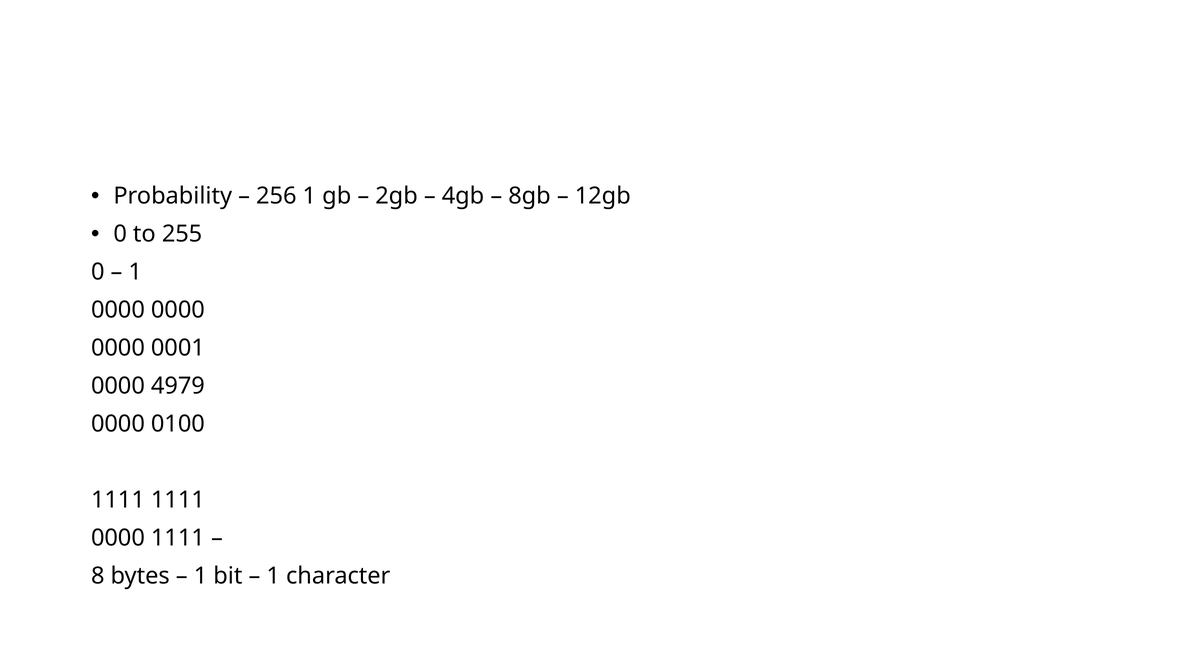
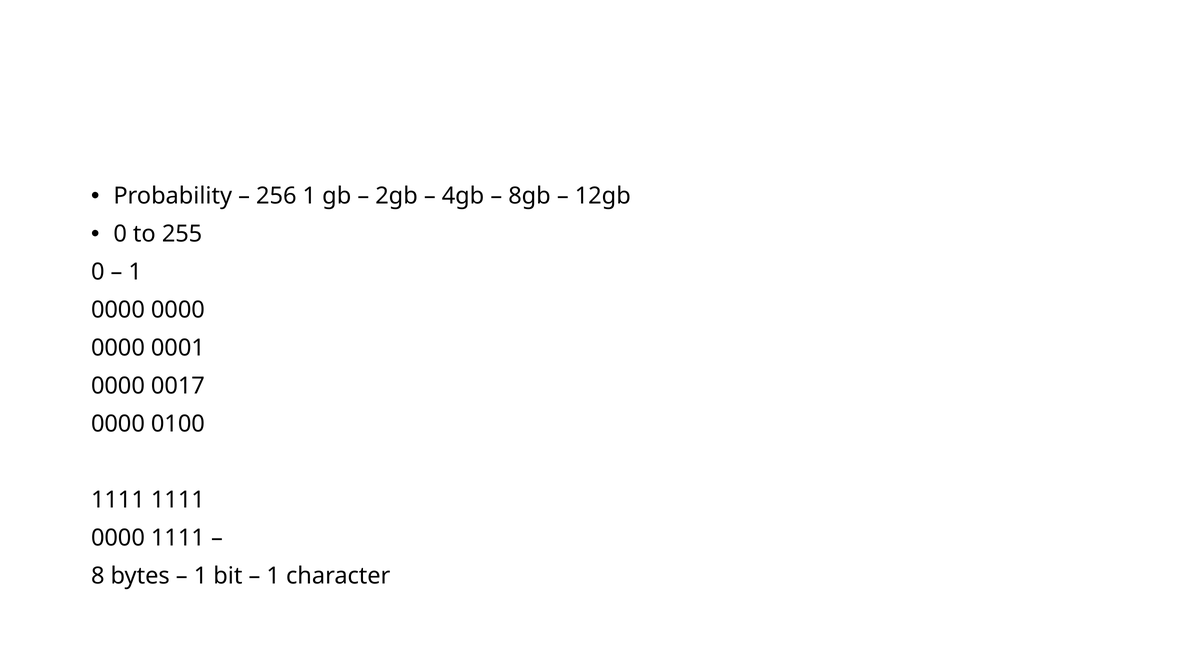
4979: 4979 -> 0017
